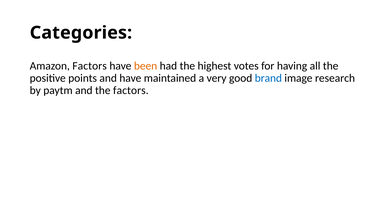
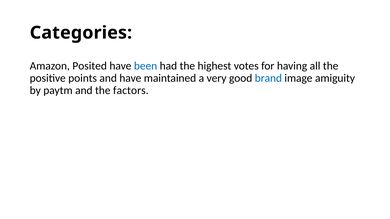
Amazon Factors: Factors -> Posited
been colour: orange -> blue
research: research -> amiguity
